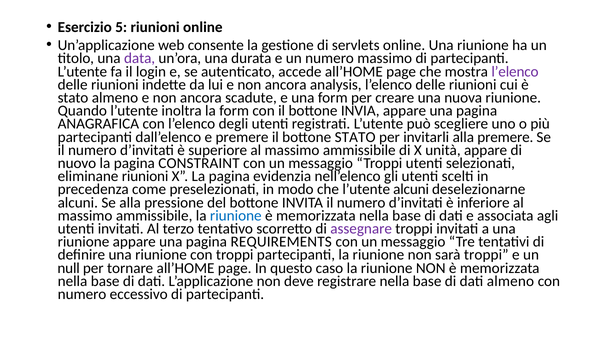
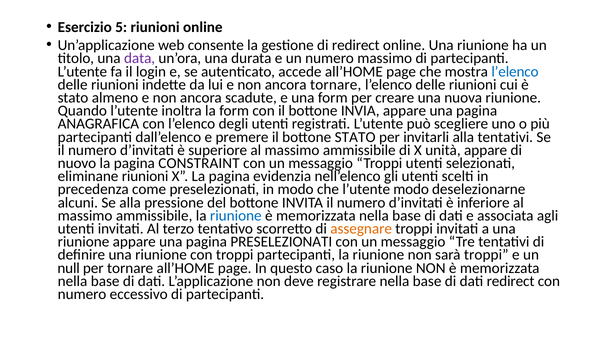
di servlets: servlets -> redirect
l’elenco at (515, 72) colour: purple -> blue
ancora analysis: analysis -> tornare
alla premere: premere -> tentativi
l’utente alcuni: alcuni -> modo
assegnare colour: purple -> orange
pagina REQUIREMENTS: REQUIREMENTS -> PRESELEZIONATI
dati almeno: almeno -> redirect
